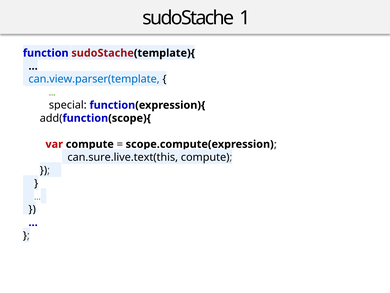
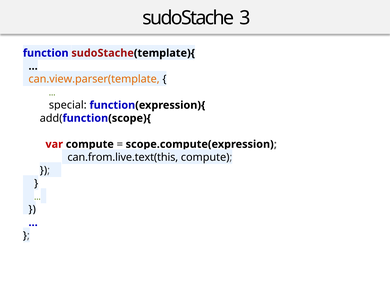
1: 1 -> 3
can.view.parser(template colour: blue -> orange
can.sure.live.text(this: can.sure.live.text(this -> can.from.live.text(this
